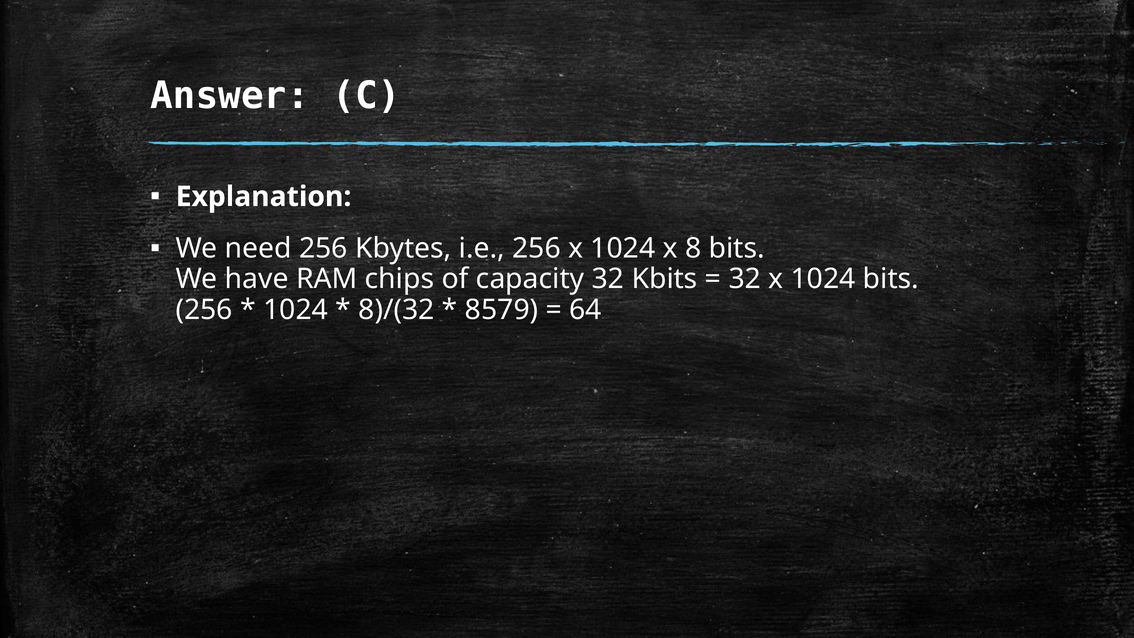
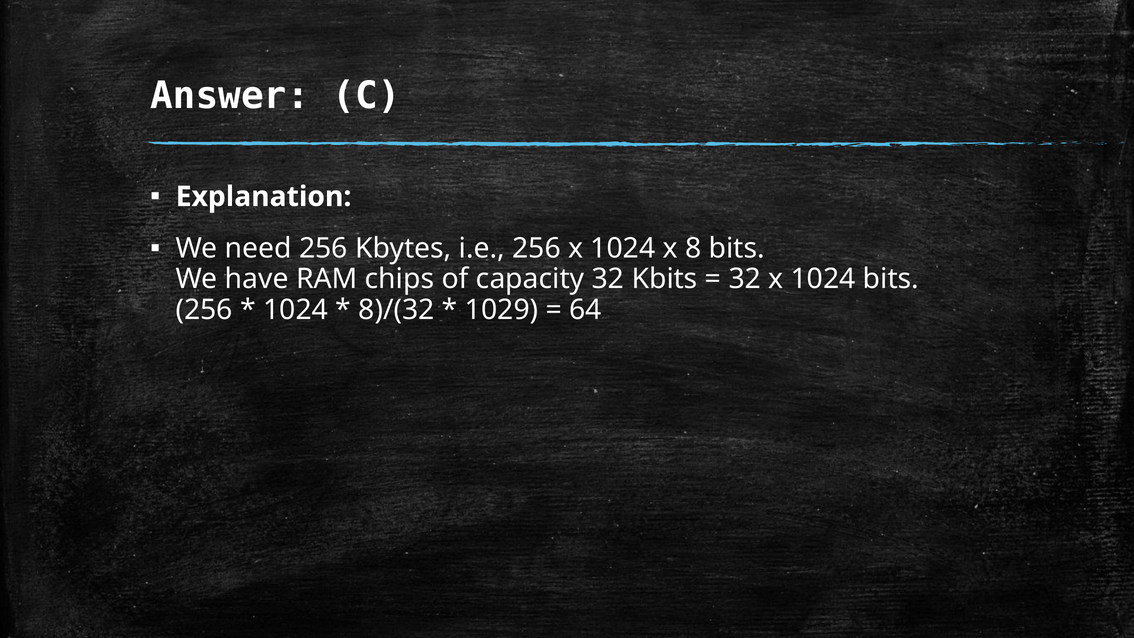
8579: 8579 -> 1029
